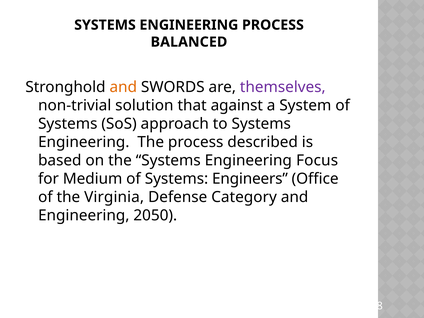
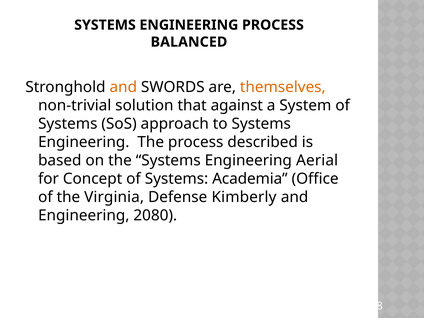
themselves colour: purple -> orange
Focus: Focus -> Aerial
Medium: Medium -> Concept
Engineers: Engineers -> Academia
Category: Category -> Kimberly
2050: 2050 -> 2080
